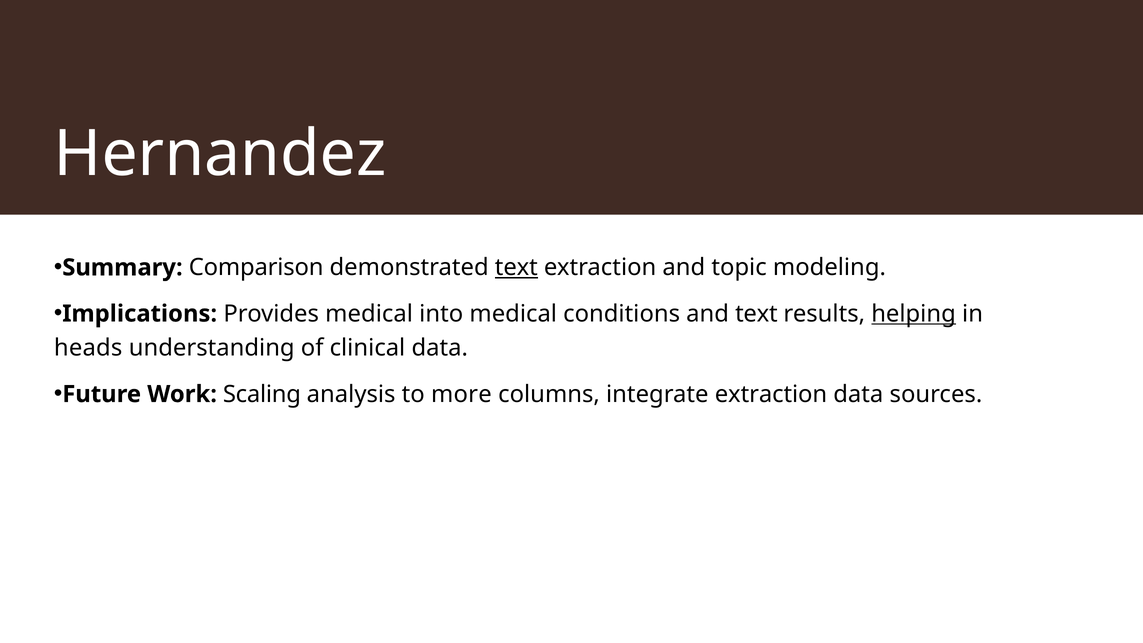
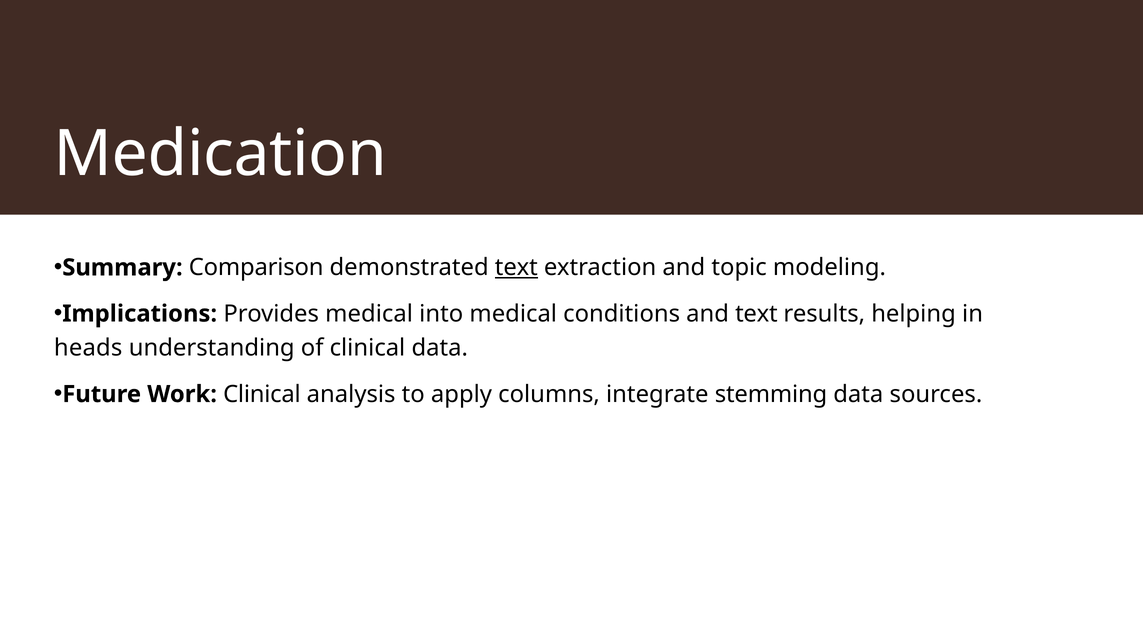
Hernandez: Hernandez -> Medication
helping underline: present -> none
Work Scaling: Scaling -> Clinical
more: more -> apply
integrate extraction: extraction -> stemming
